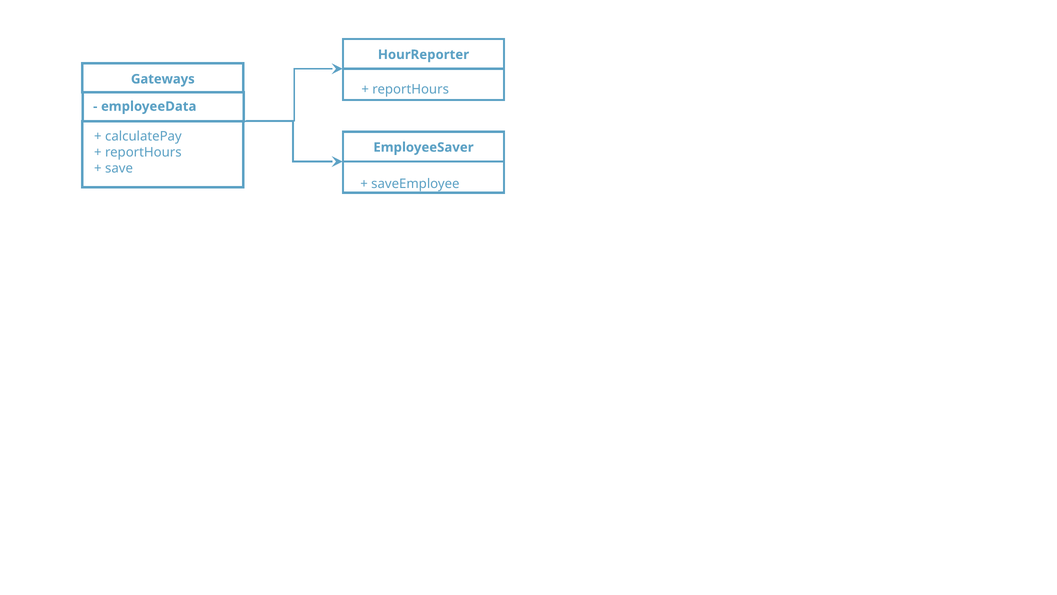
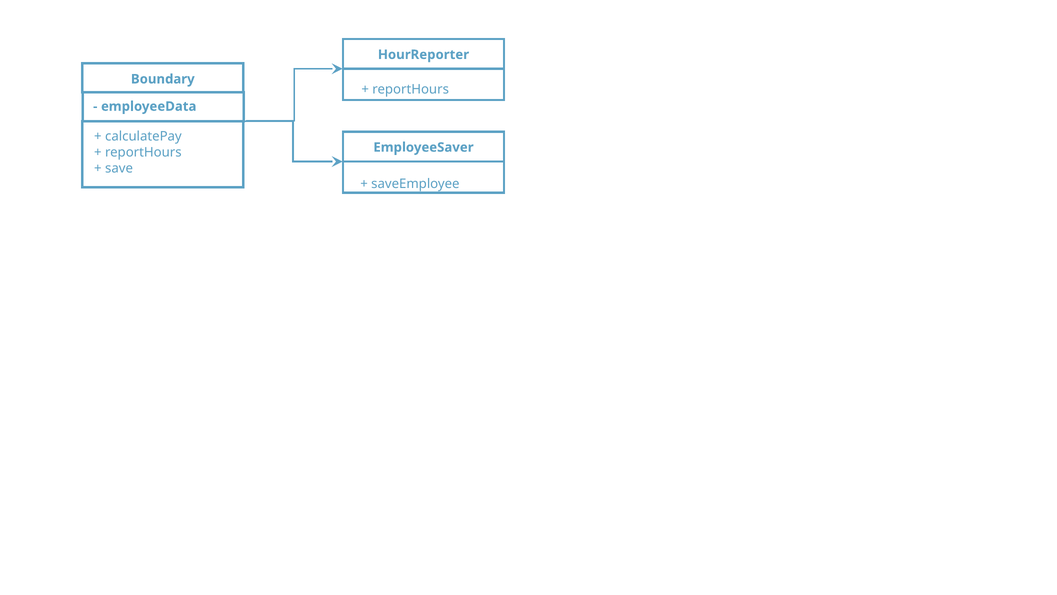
Gateways: Gateways -> Boundary
